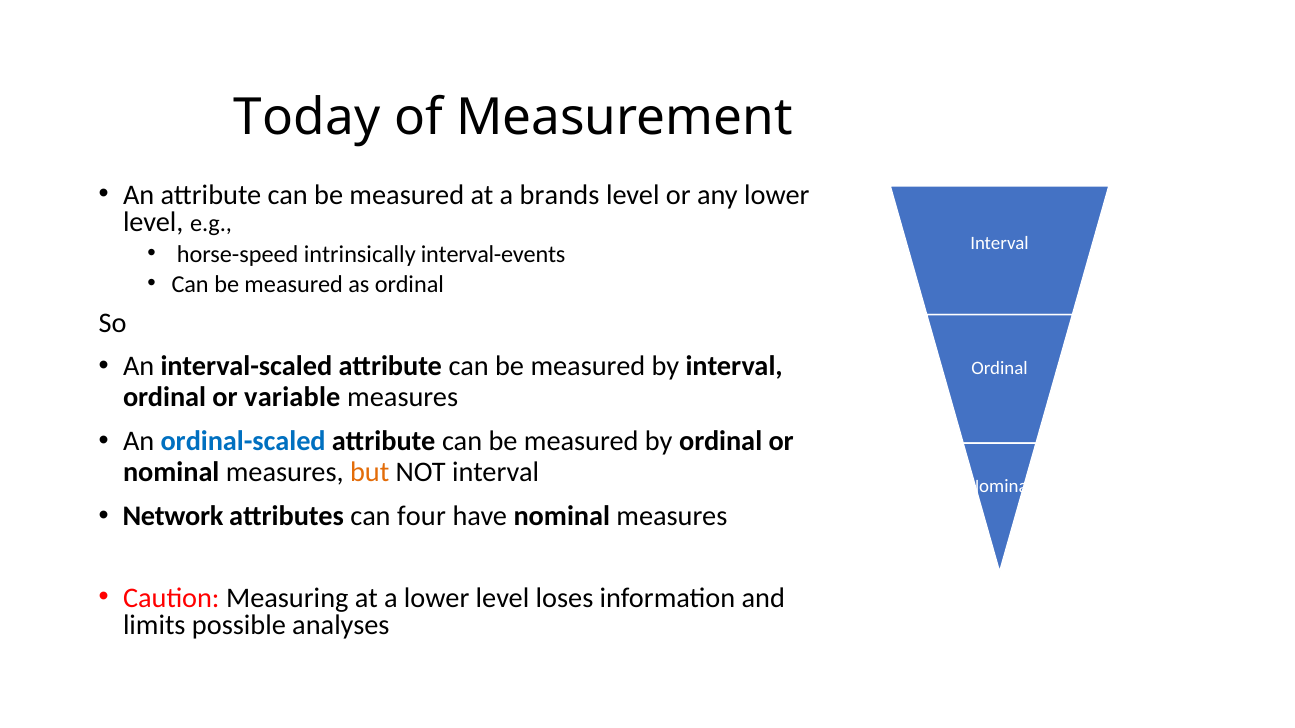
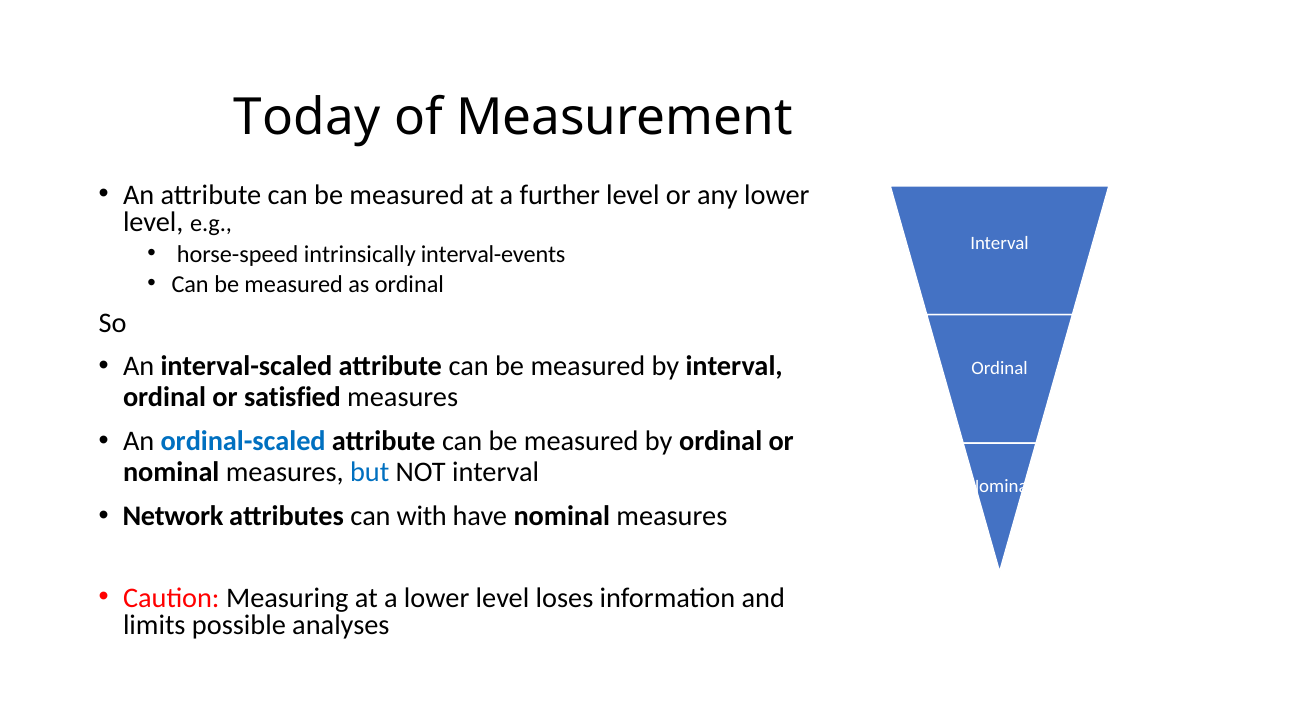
brands: brands -> further
variable: variable -> satisfied
but colour: orange -> blue
four: four -> with
